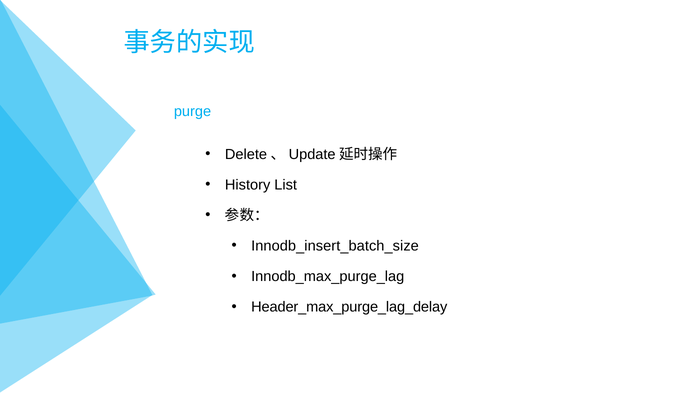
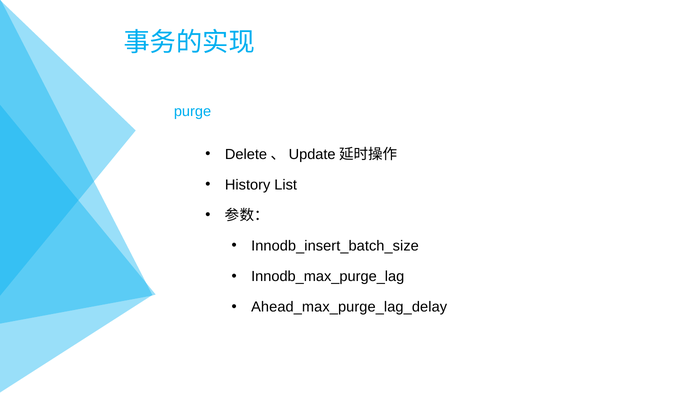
Header_max_purge_lag_delay: Header_max_purge_lag_delay -> Ahead_max_purge_lag_delay
